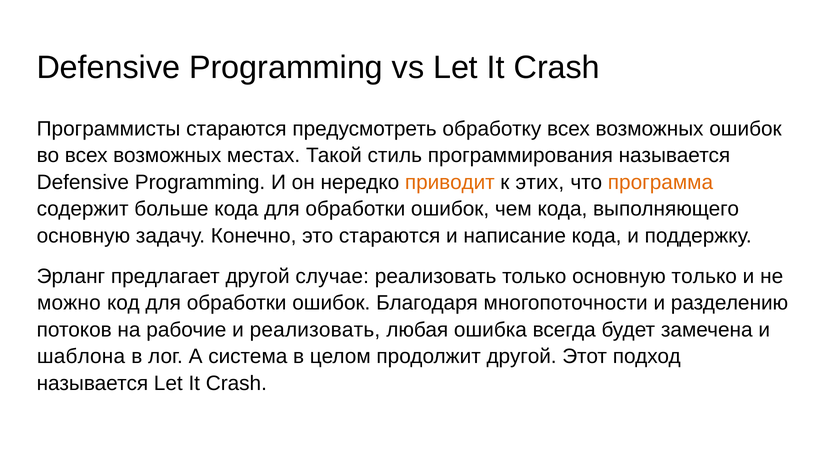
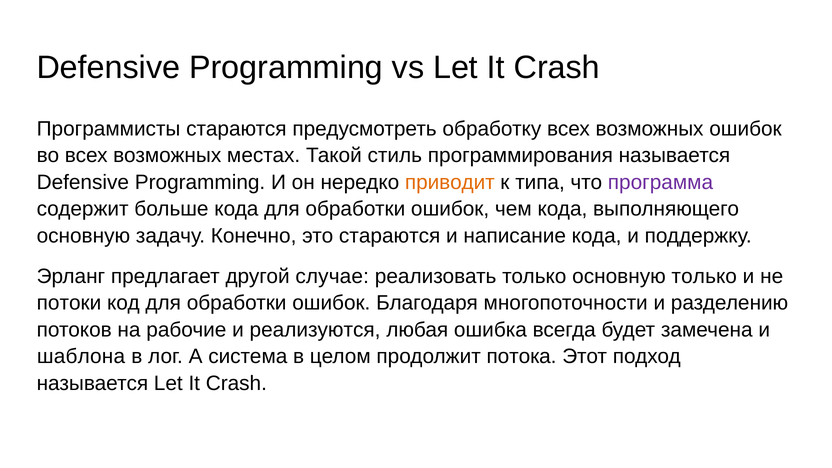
этих: этих -> типа
программа colour: orange -> purple
можно: можно -> потоки
и реализовать: реализовать -> реализуются
продолжит другой: другой -> потока
